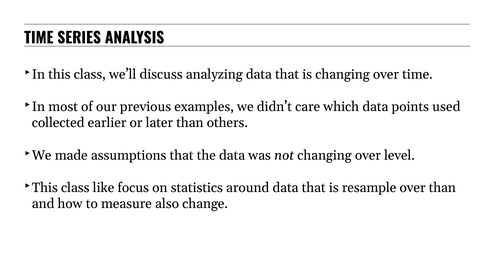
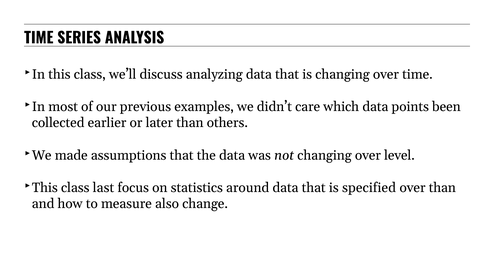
used: used -> been
like: like -> last
resample: resample -> specified
